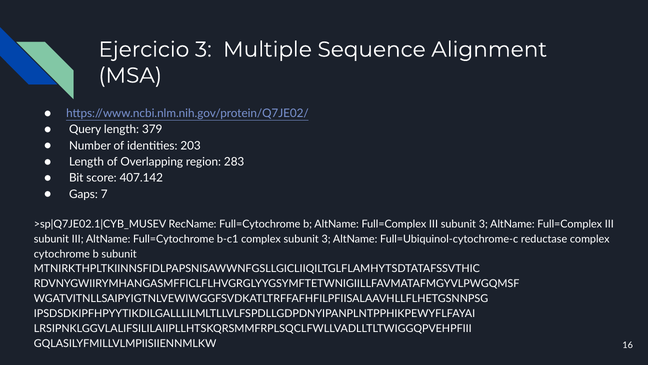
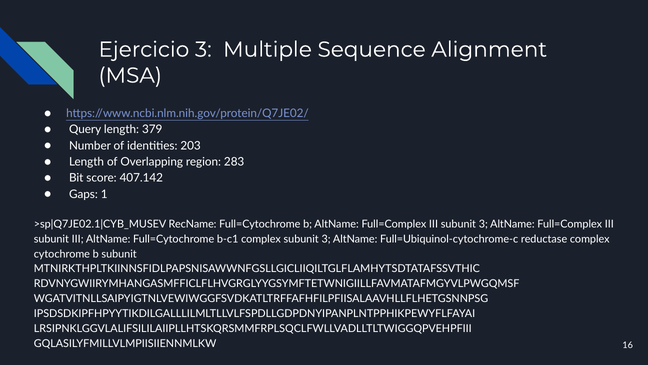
7: 7 -> 1
